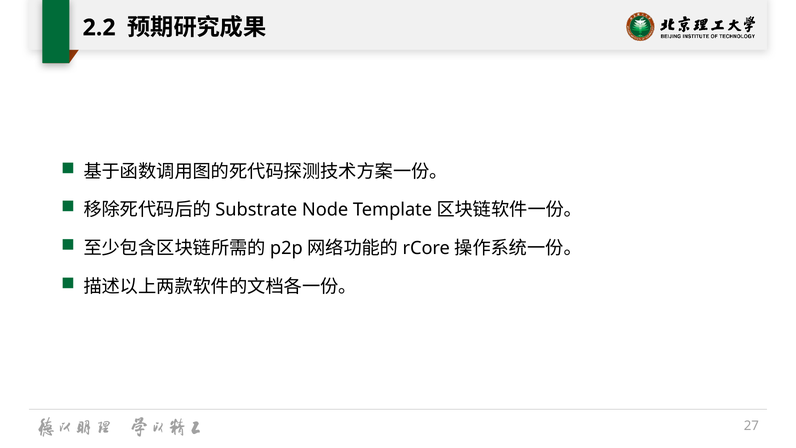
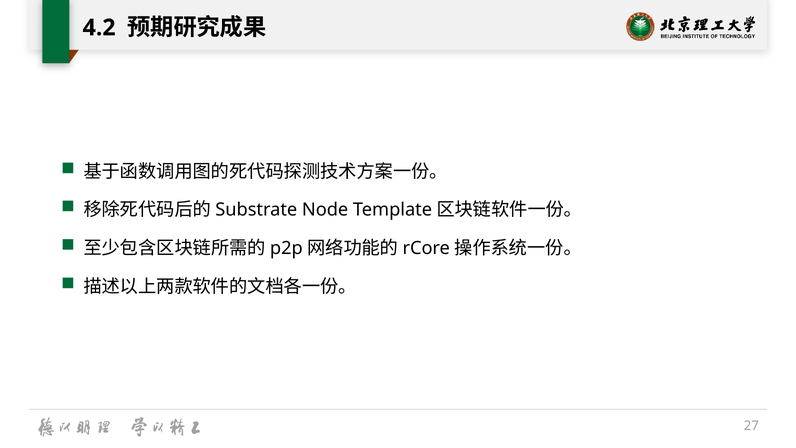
2.2: 2.2 -> 4.2
